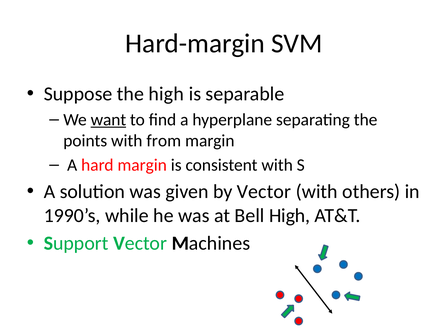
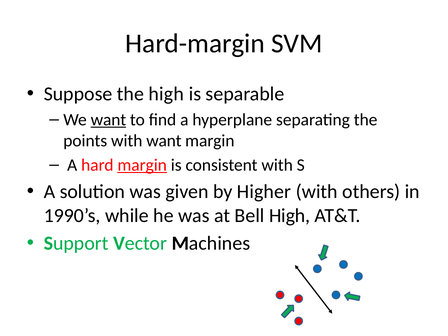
with from: from -> want
margin at (142, 165) underline: none -> present
by Vector: Vector -> Higher
